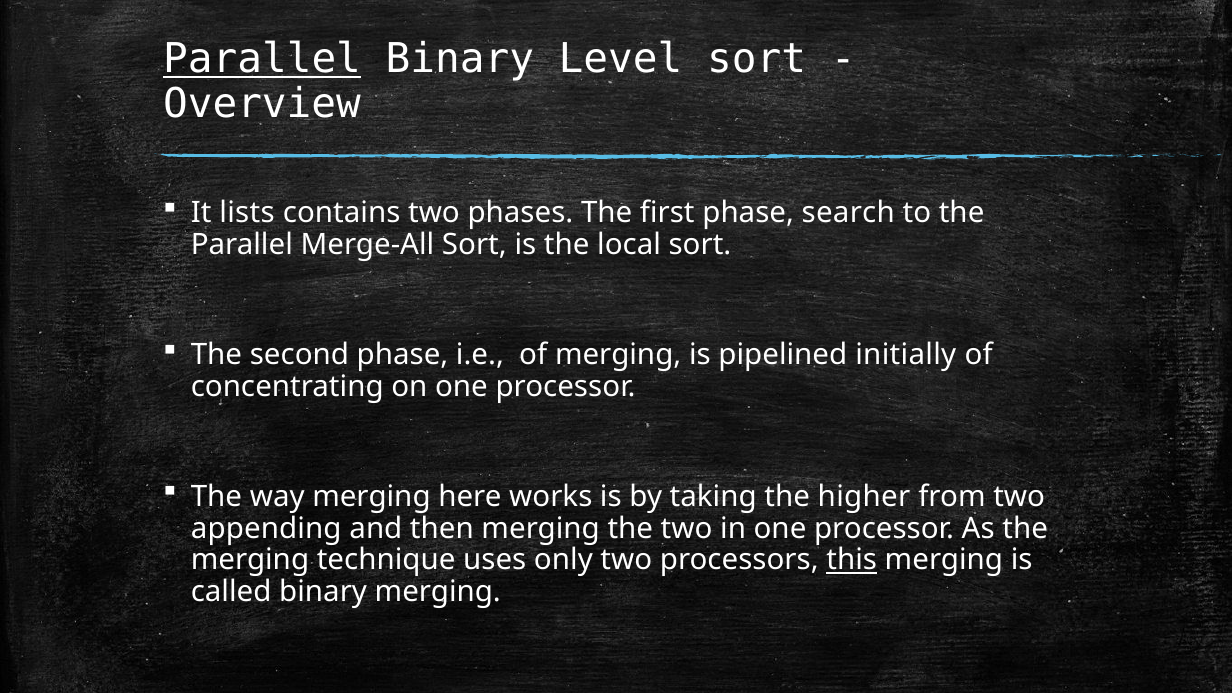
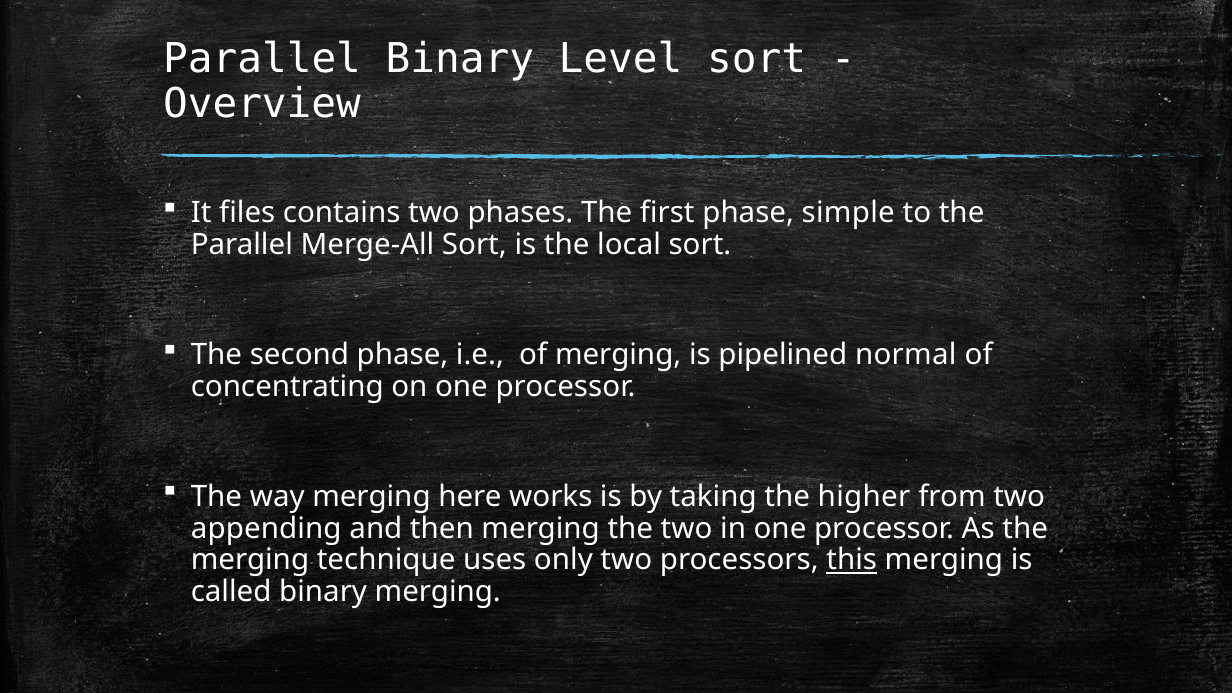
Parallel at (262, 59) underline: present -> none
lists: lists -> files
search: search -> simple
initially: initially -> normal
